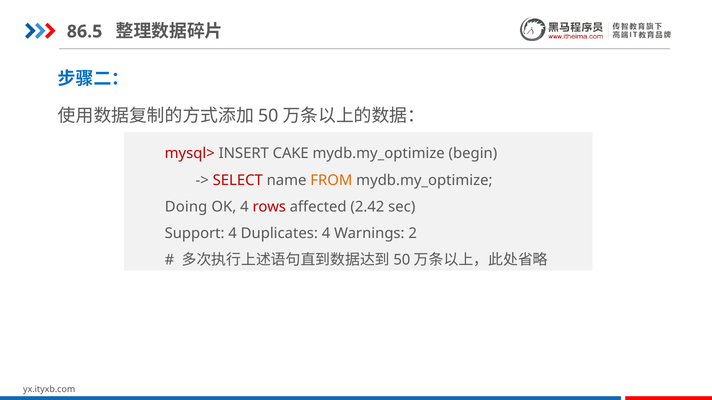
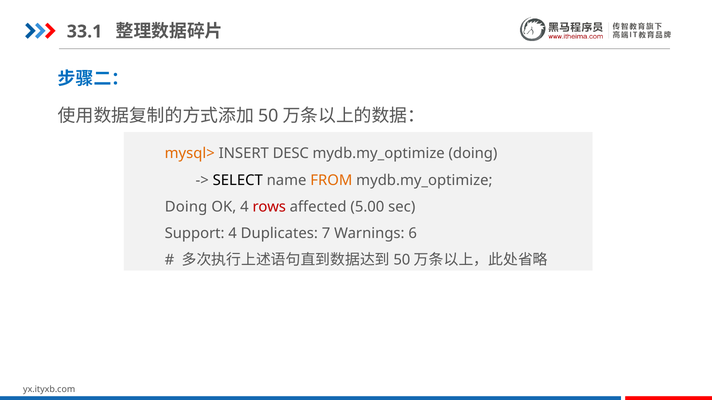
86.5: 86.5 -> 33.1
mysql> colour: red -> orange
CAKE: CAKE -> DESC
begin at (473, 154): begin -> doing
SELECT colour: red -> black
2.42: 2.42 -> 5.00
Duplicates 4: 4 -> 7
2: 2 -> 6
